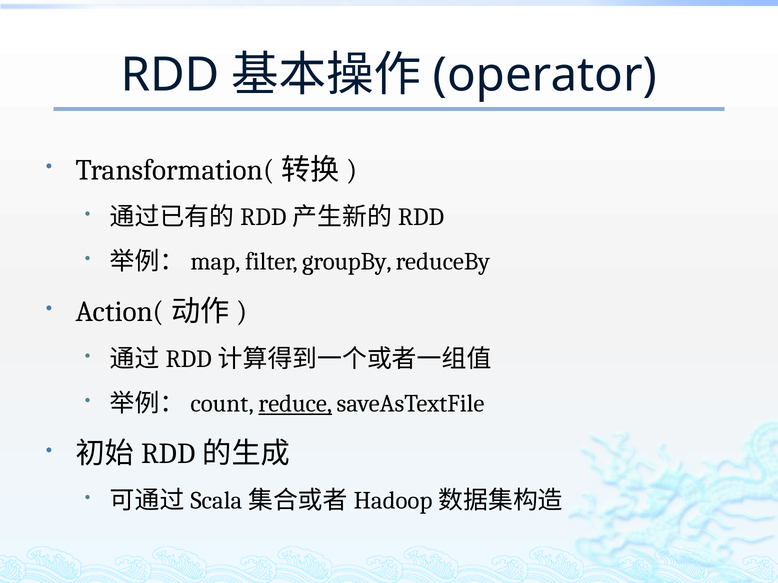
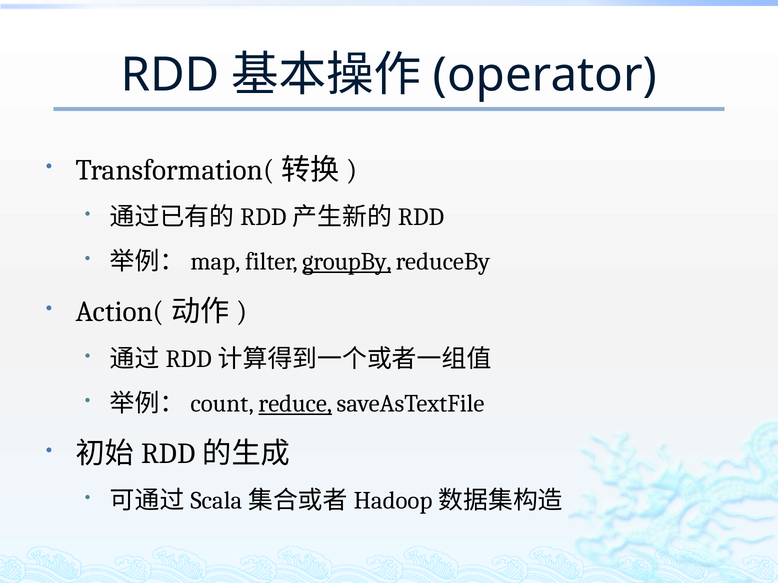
groupBy underline: none -> present
